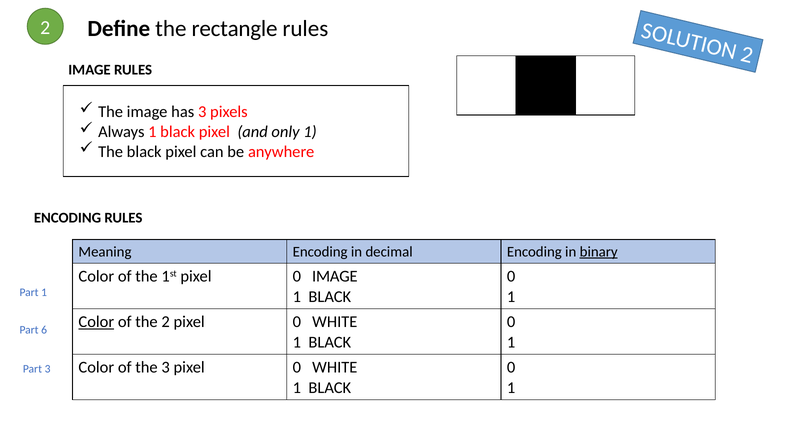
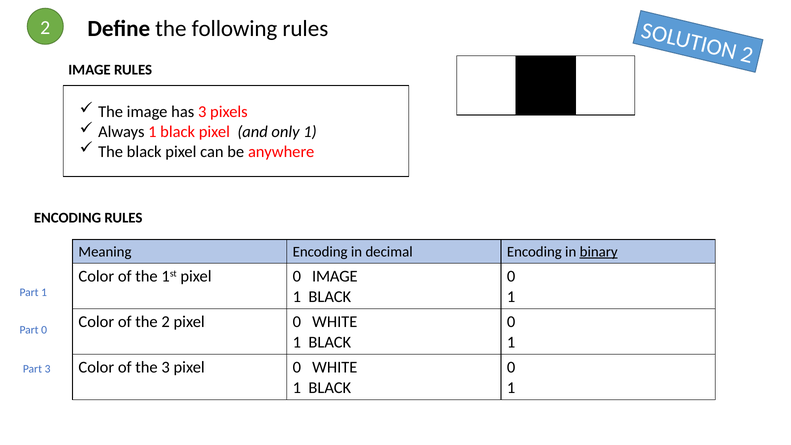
rectangle: rectangle -> following
Color at (96, 322) underline: present -> none
Part 6: 6 -> 0
